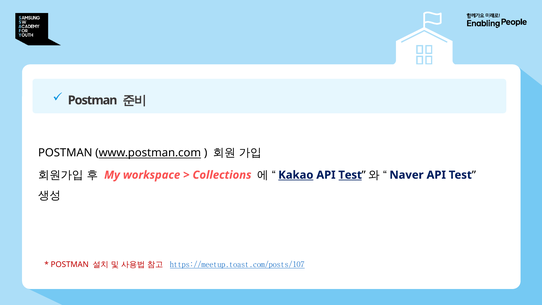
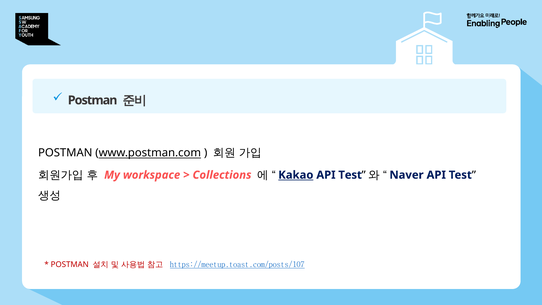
Test at (350, 175) underline: present -> none
